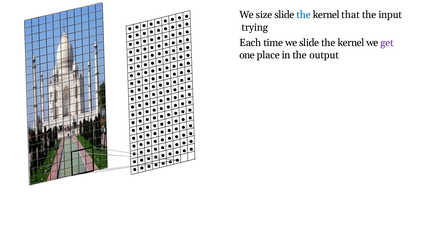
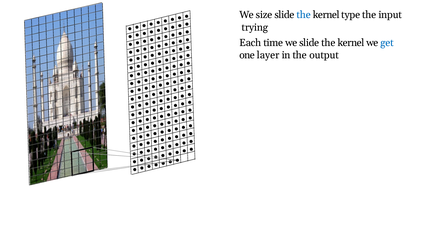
that: that -> type
get colour: purple -> blue
place: place -> layer
